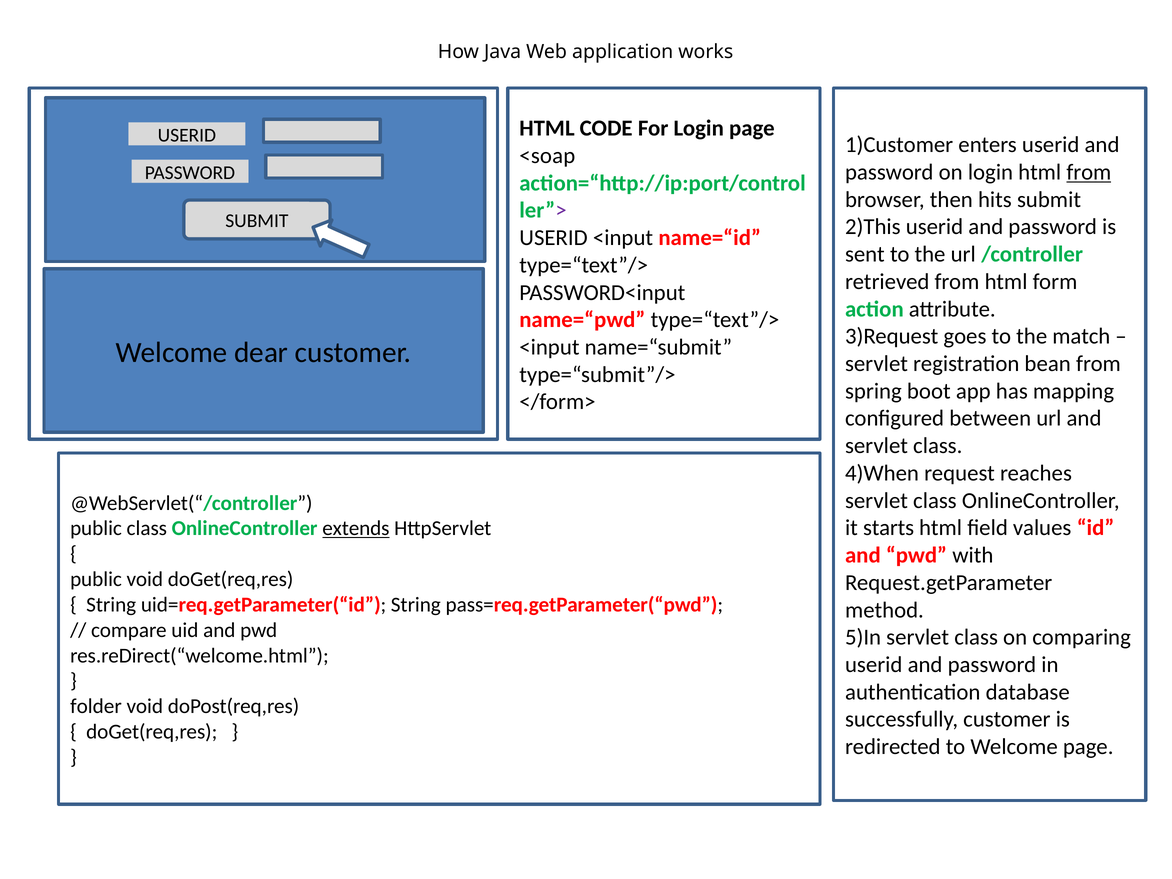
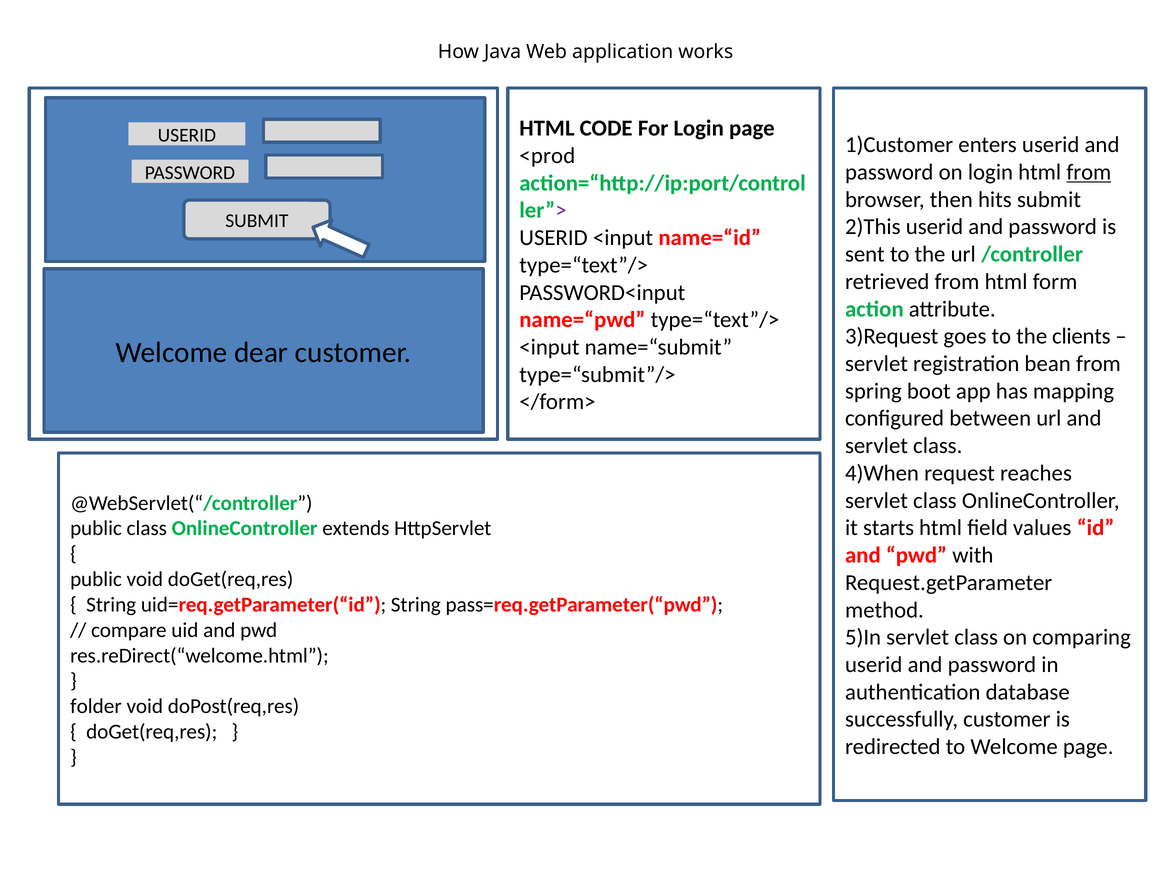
<soap: <soap -> <prod
match: match -> clients
extends underline: present -> none
